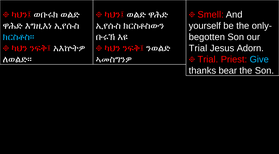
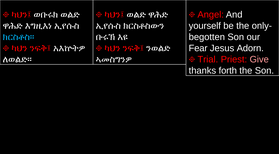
Smell: Smell -> Angel
Trial at (198, 48): Trial -> Fear
Give colour: light blue -> pink
bear: bear -> forth
